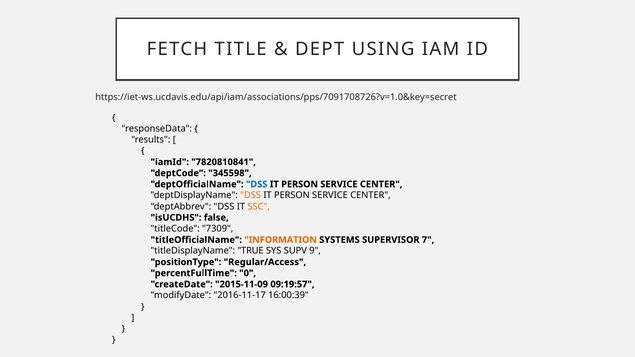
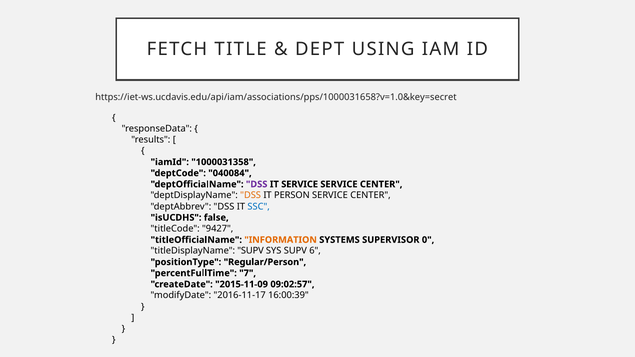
https://iet-ws.ucdavis.edu/api/iam/associations/pps/7091708726?v=1.0&key=secret: https://iet-ws.ucdavis.edu/api/iam/associations/pps/7091708726?v=1.0&key=secret -> https://iet-ws.ucdavis.edu/api/iam/associations/pps/1000031658?v=1.0&key=secret
7820810841: 7820810841 -> 1000031358
345598: 345598 -> 040084
DSS at (257, 184) colour: blue -> purple
PERSON at (300, 184): PERSON -> SERVICE
SSC colour: orange -> blue
7309: 7309 -> 9427
7: 7 -> 0
titleDisplayName TRUE: TRUE -> SUPV
9: 9 -> 6
Regular/Access: Regular/Access -> Regular/Person
0: 0 -> 7
09:19:57: 09:19:57 -> 09:02:57
